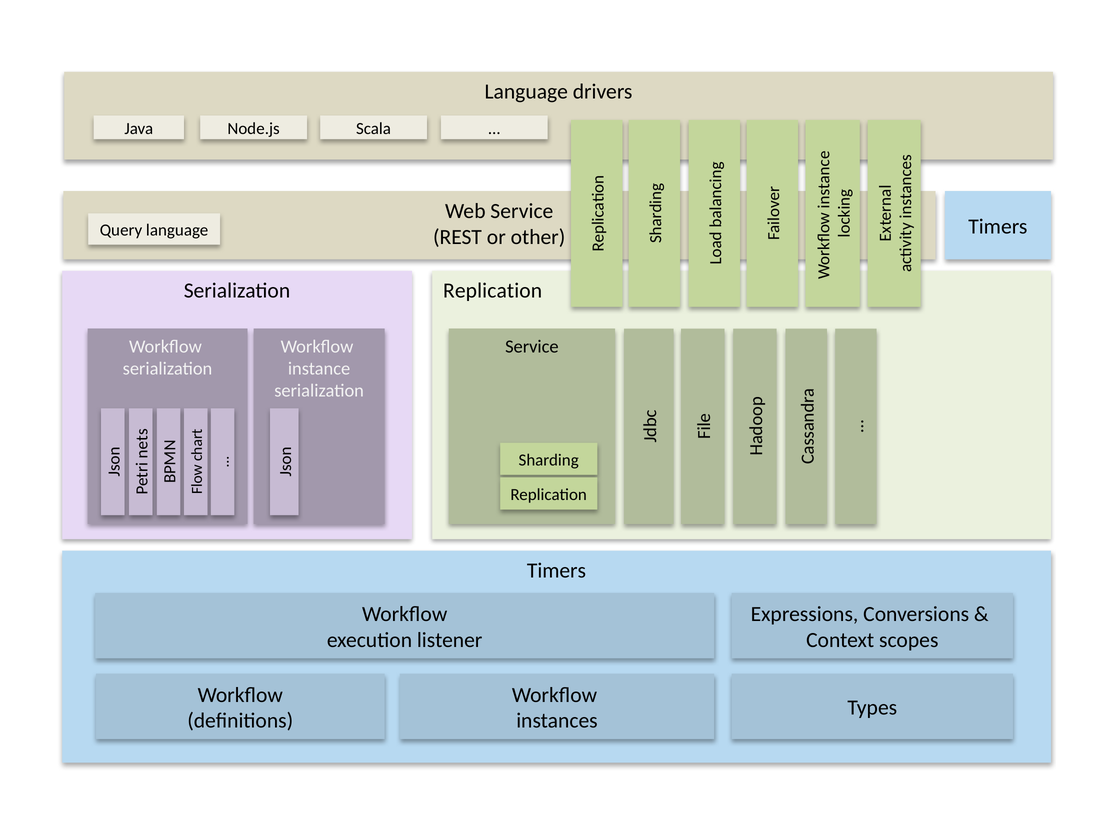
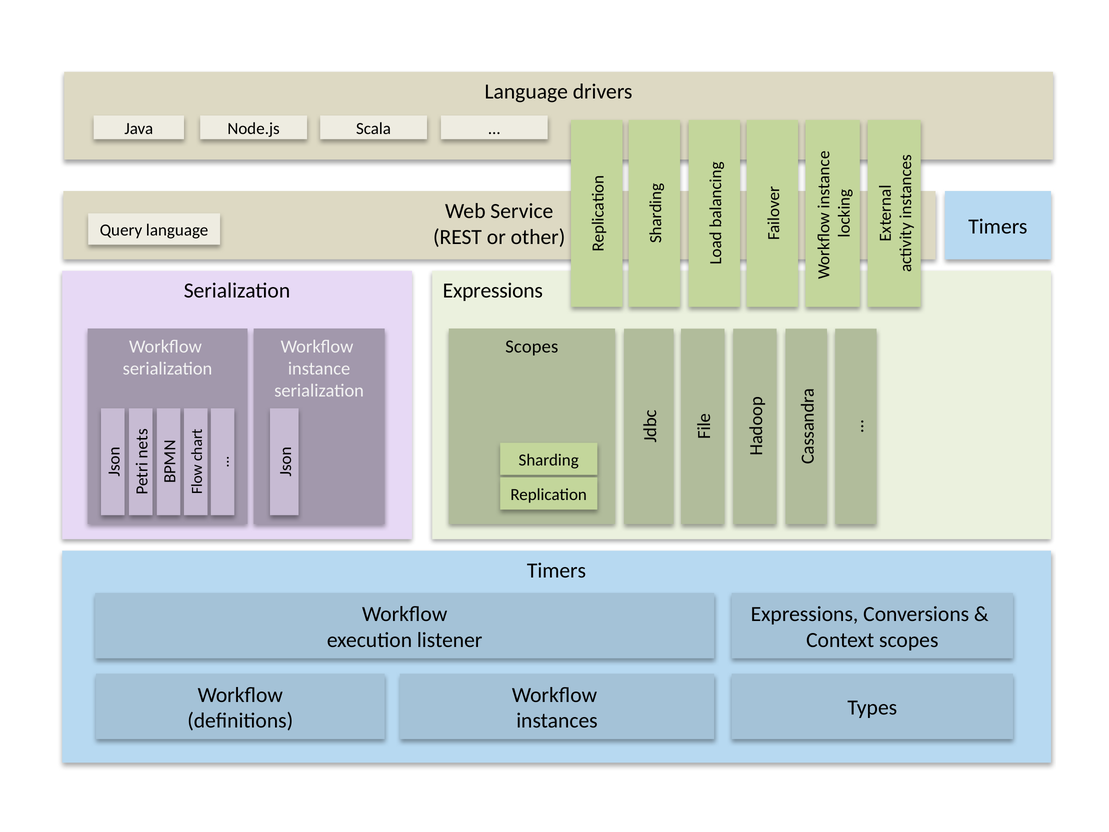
Replication at (493, 291): Replication -> Expressions
Service at (532, 346): Service -> Scopes
